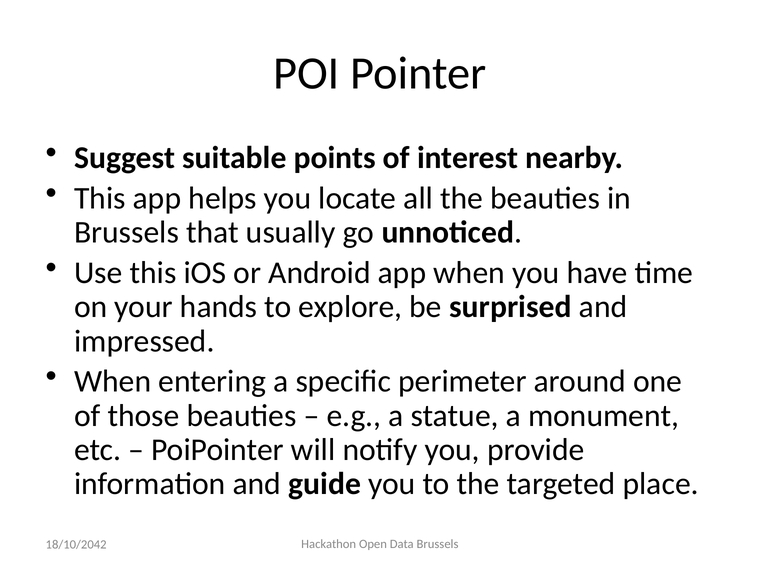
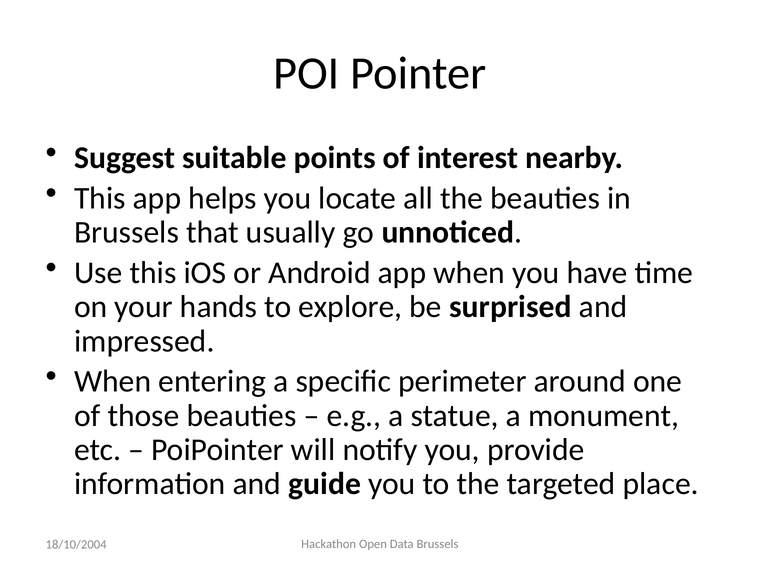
18/10/2042: 18/10/2042 -> 18/10/2004
